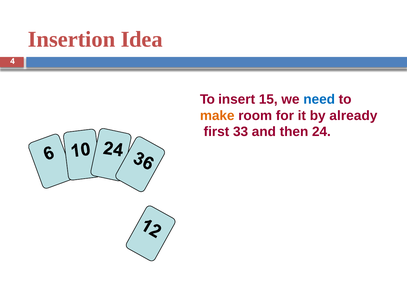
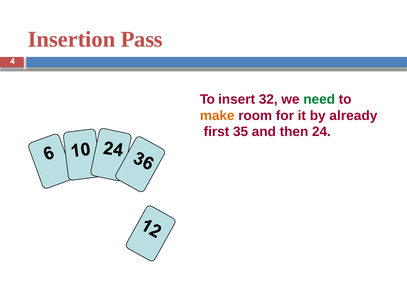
Idea: Idea -> Pass
15: 15 -> 32
need colour: blue -> green
33: 33 -> 35
